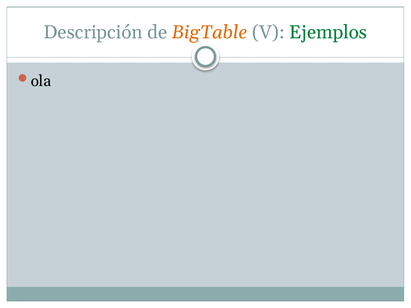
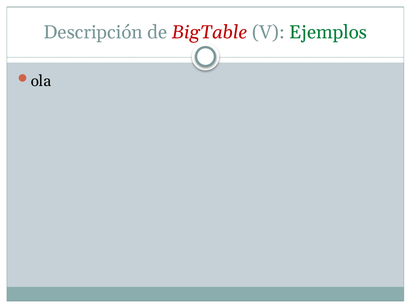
BigTable colour: orange -> red
